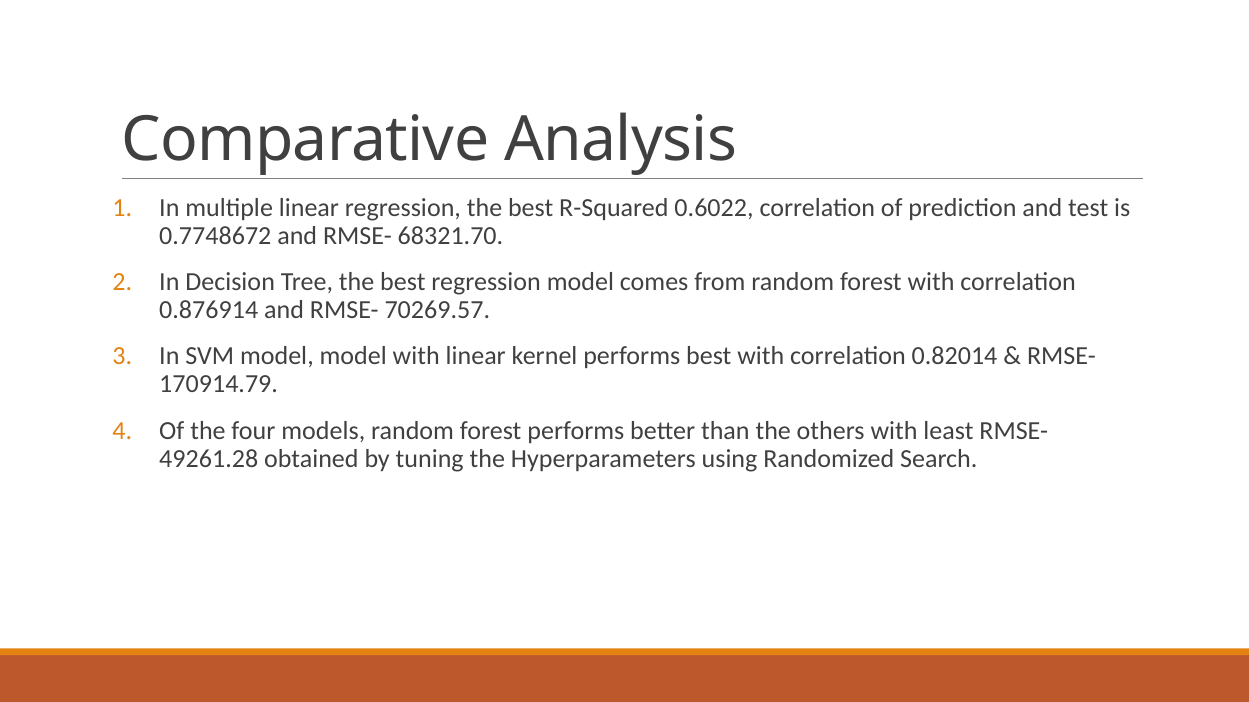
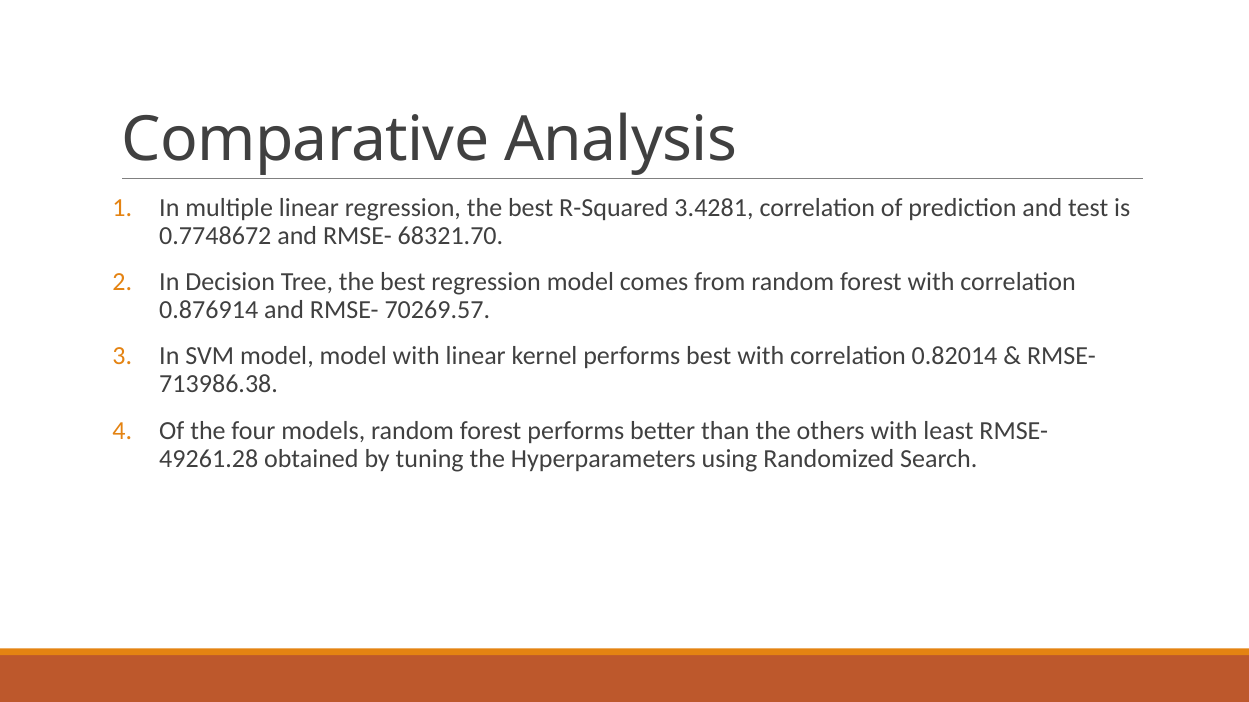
0.6022: 0.6022 -> 3.4281
170914.79: 170914.79 -> 713986.38
